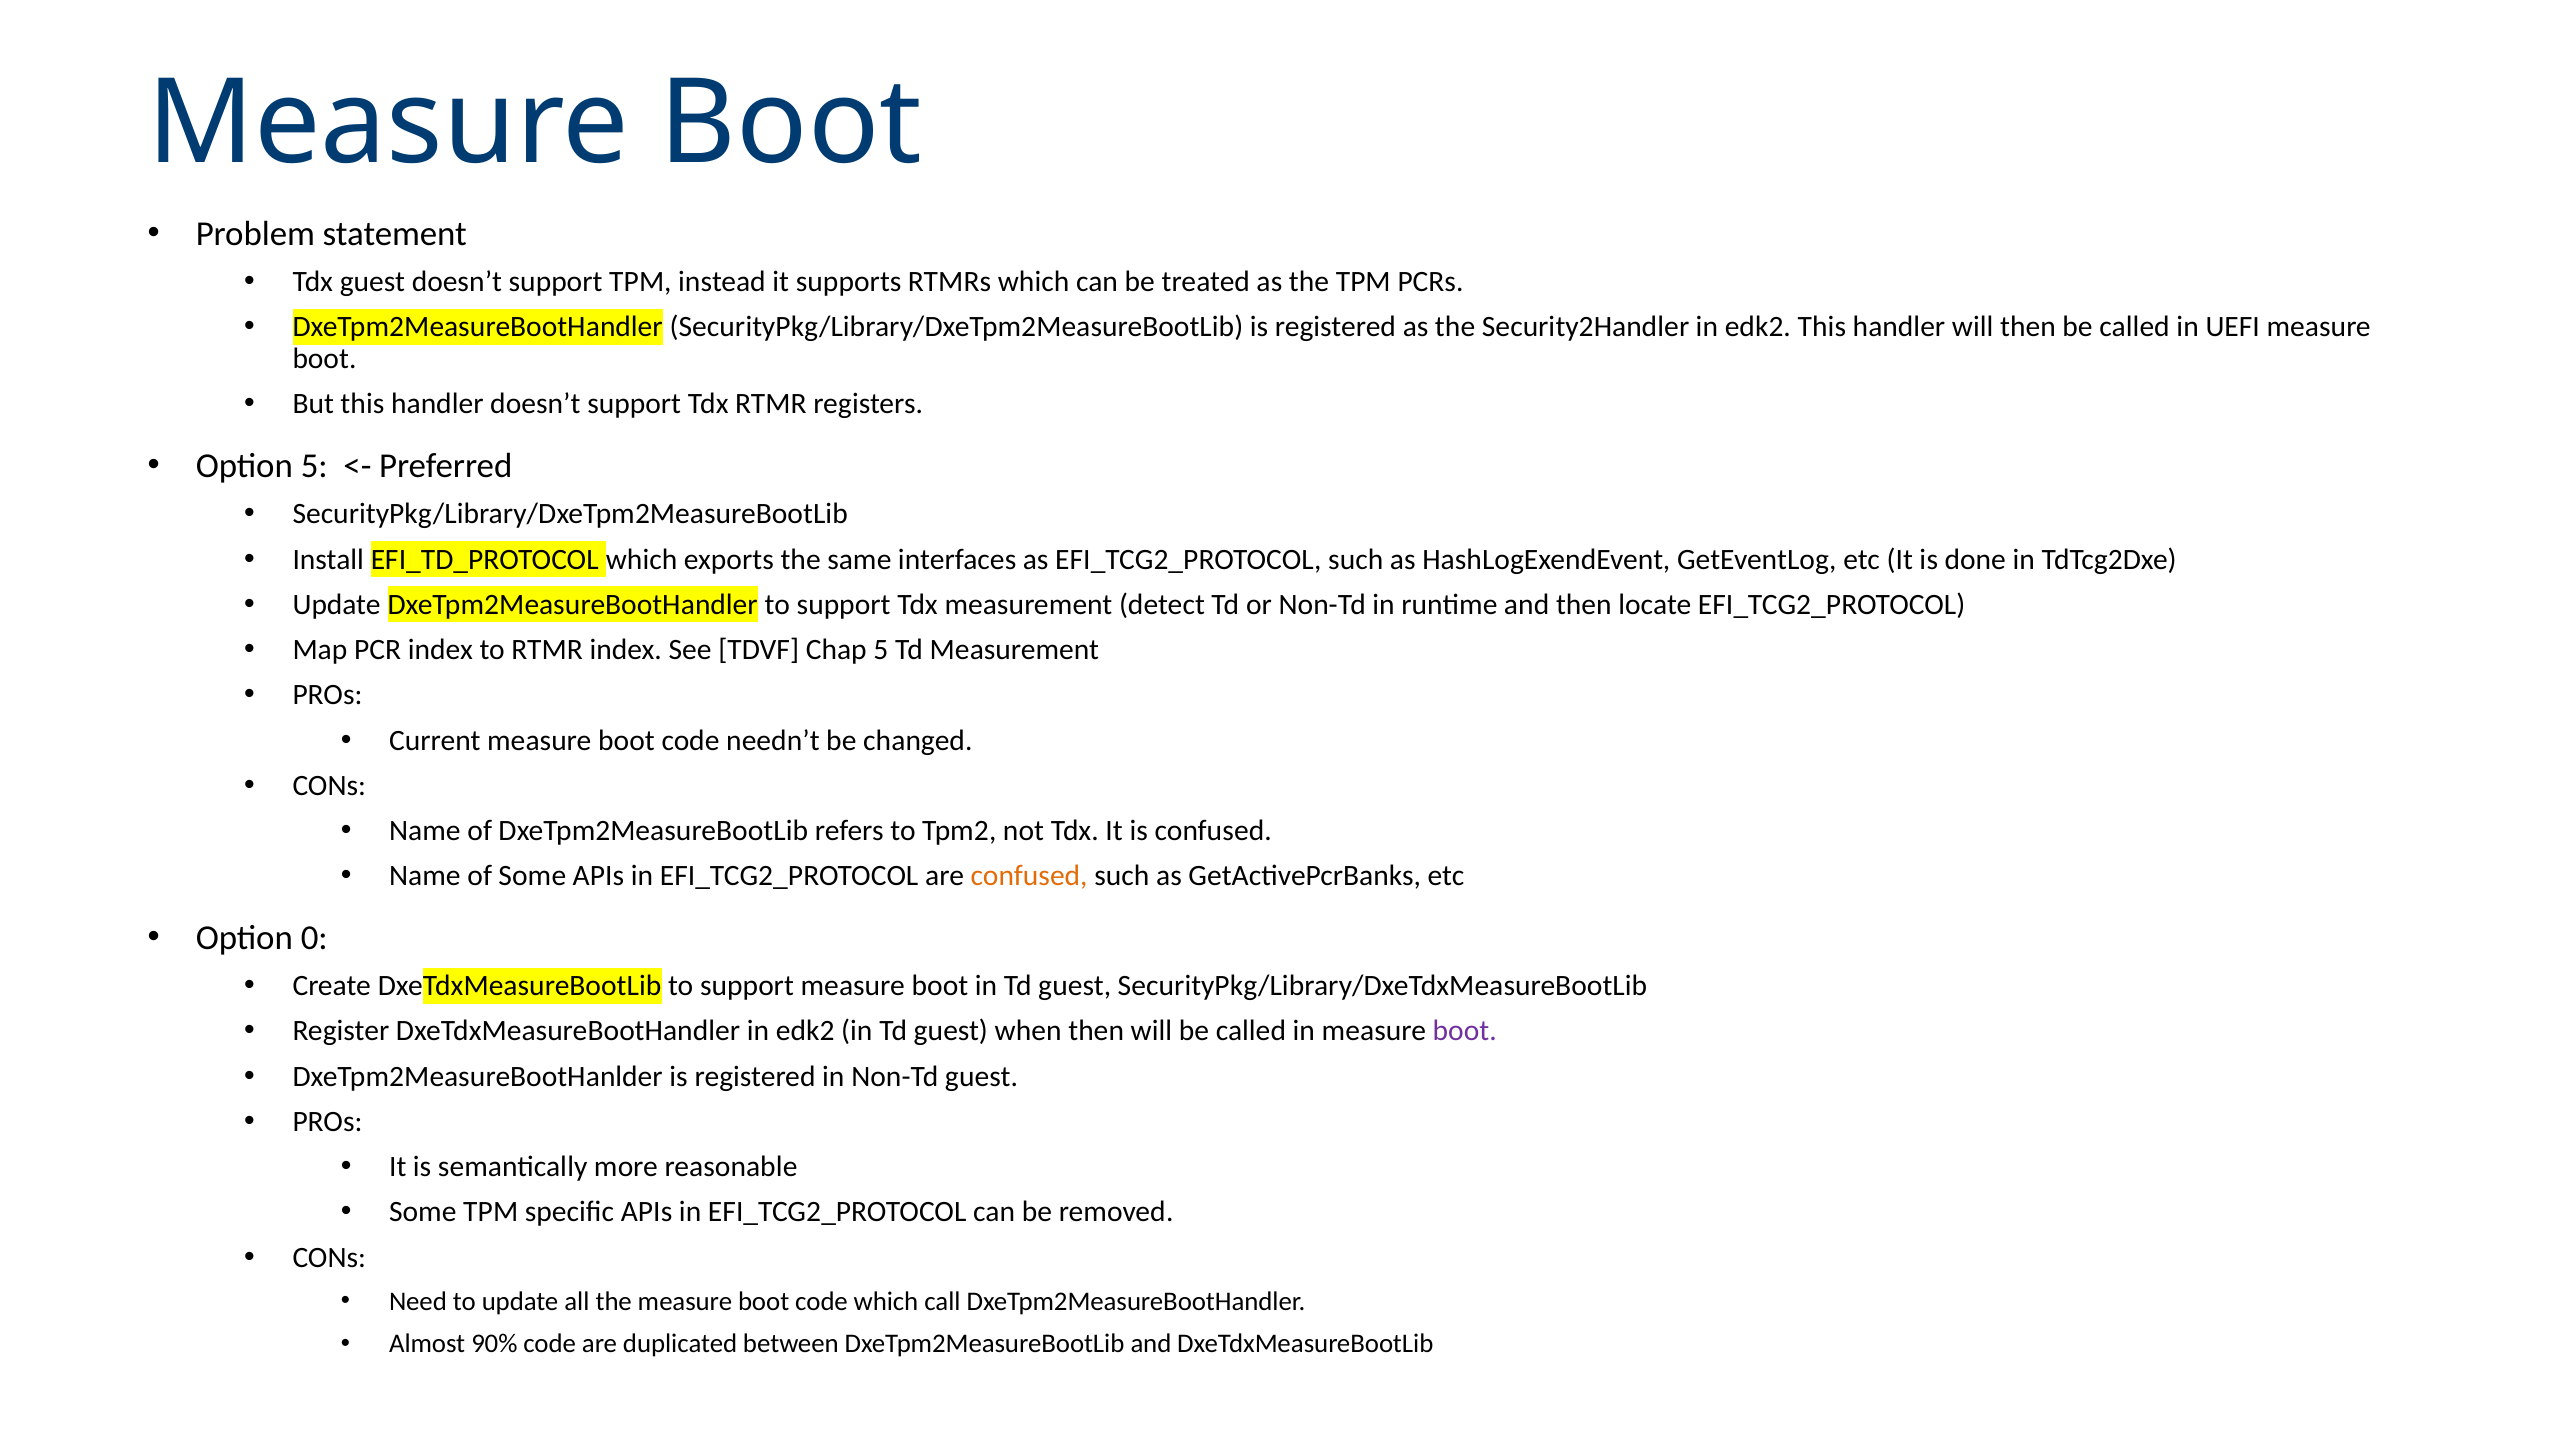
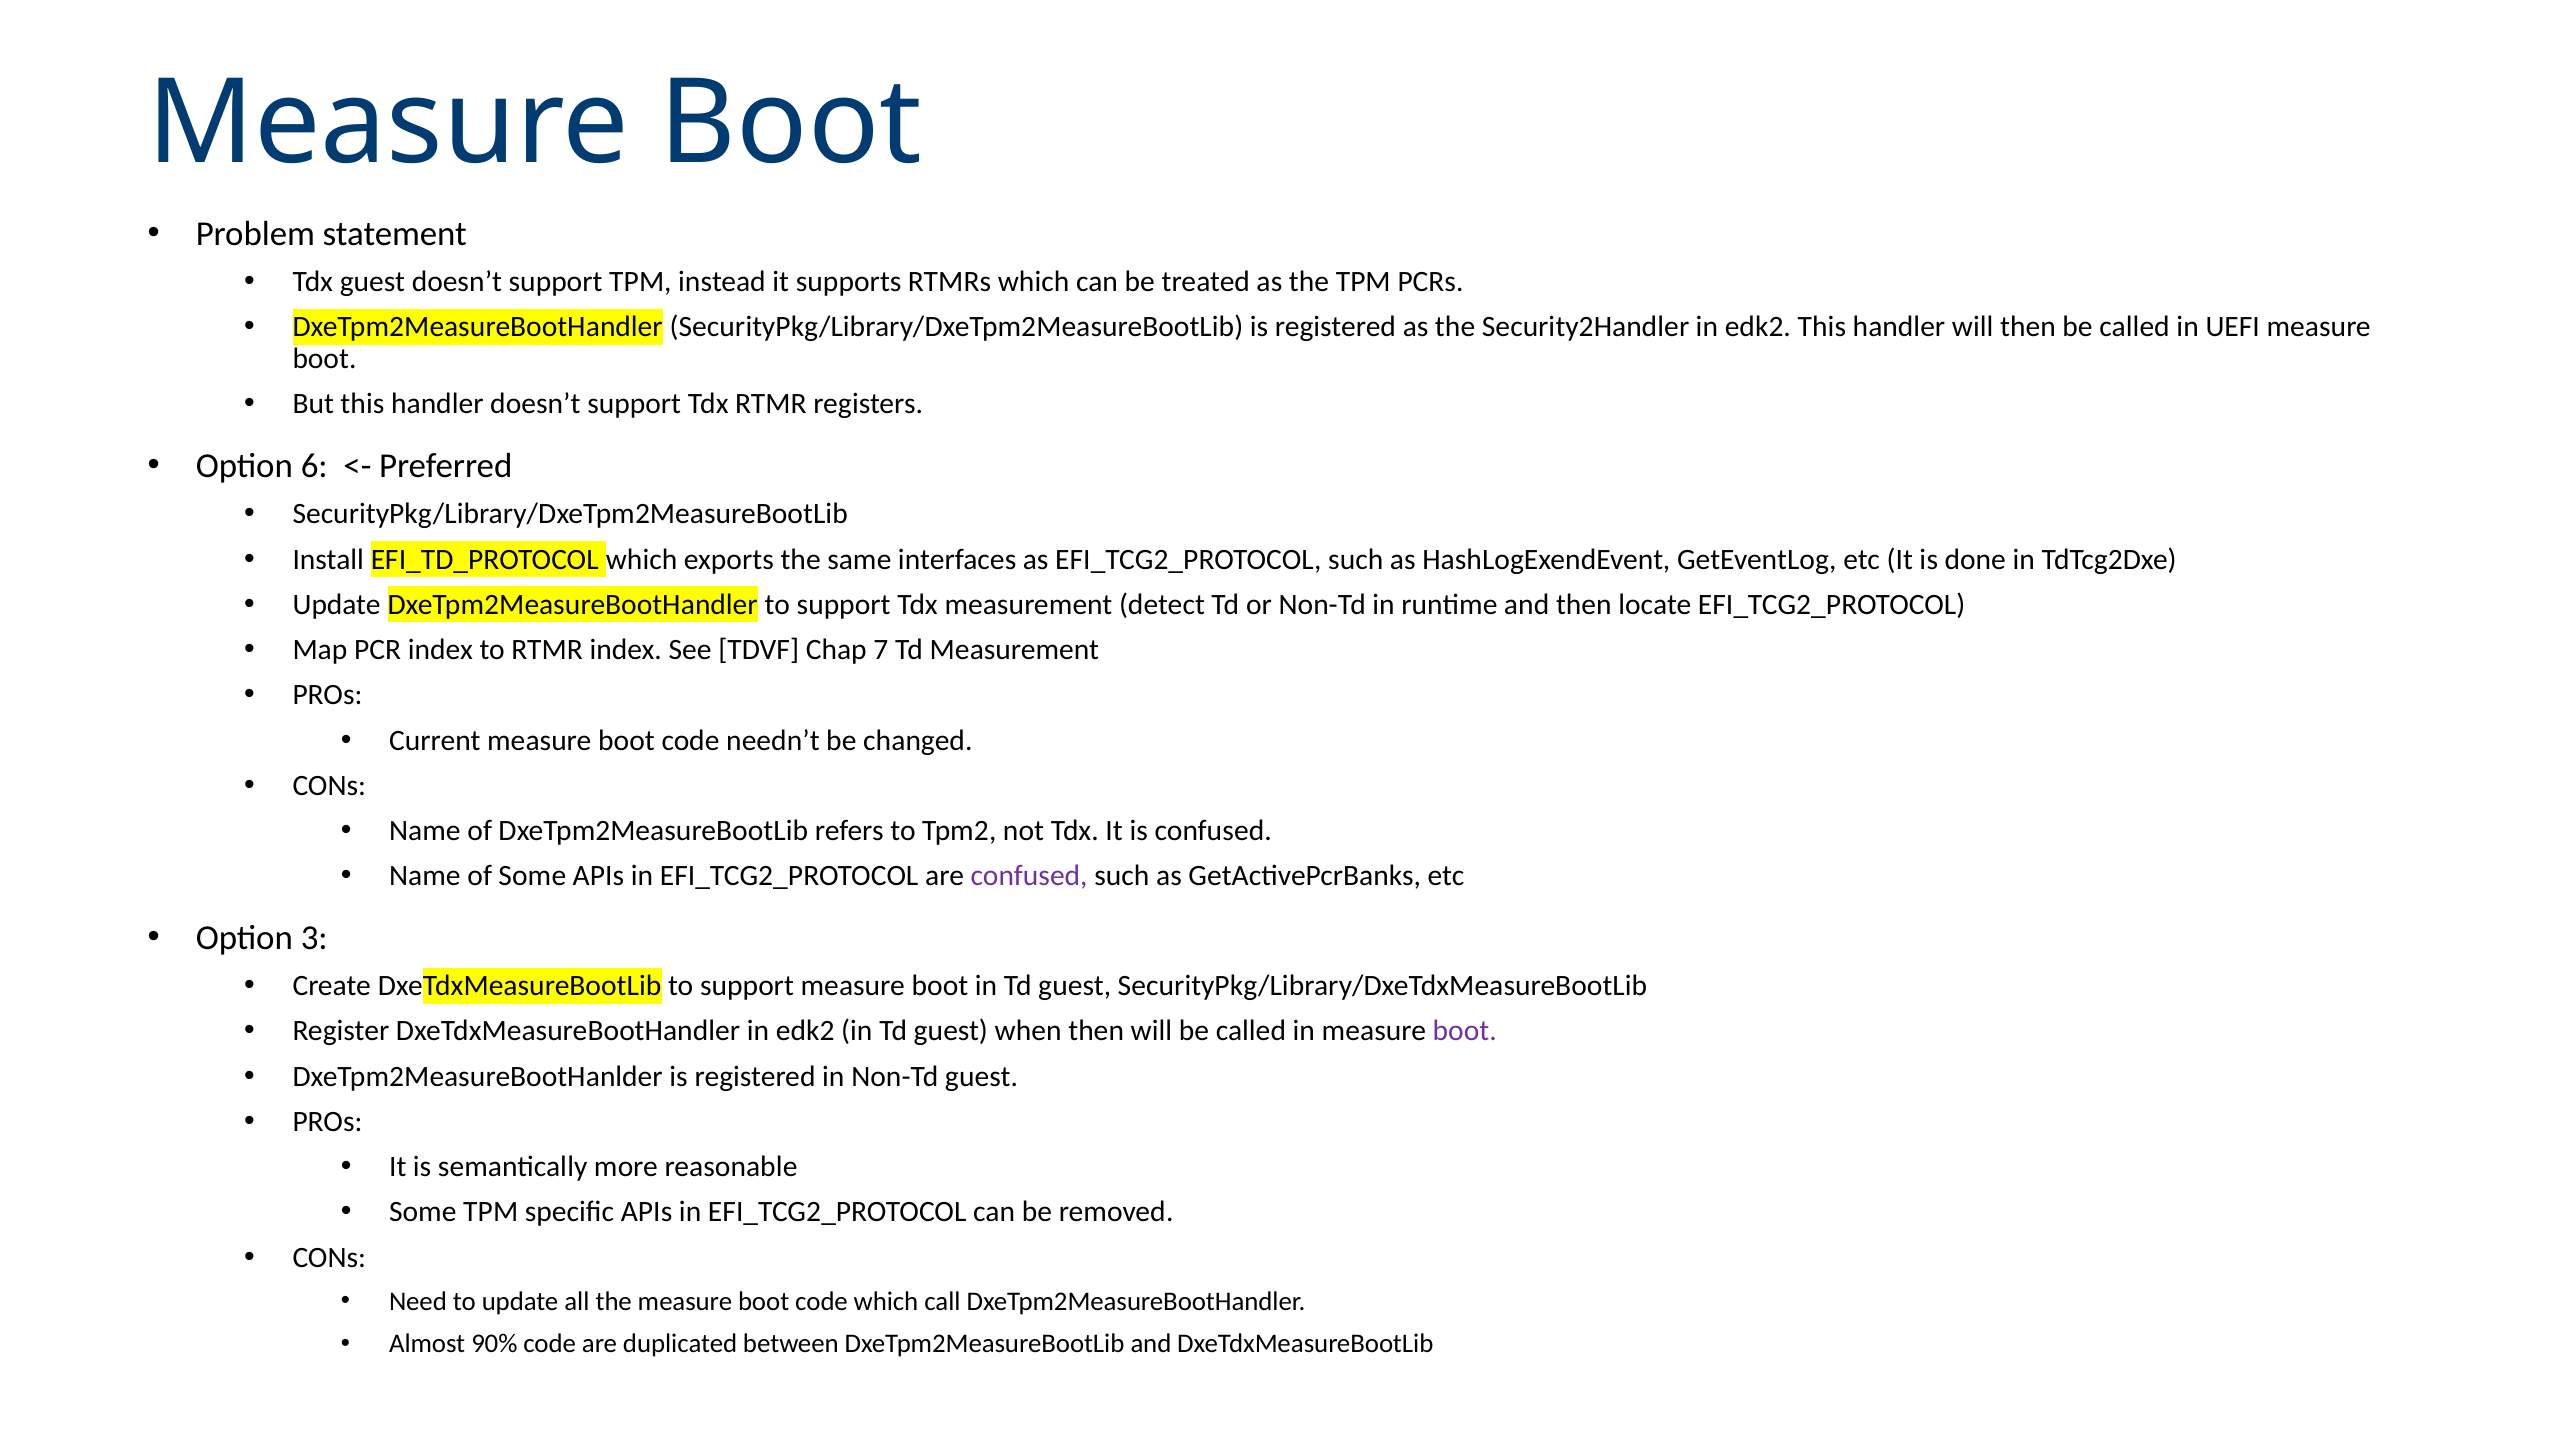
Option 5: 5 -> 6
Chap 5: 5 -> 7
confused at (1029, 876) colour: orange -> purple
0: 0 -> 3
